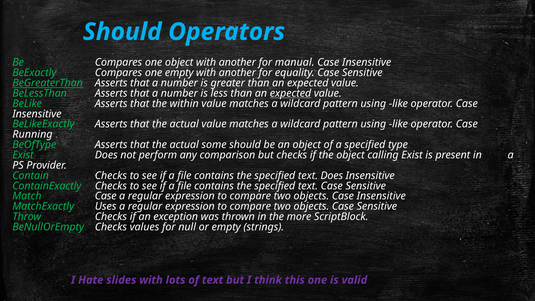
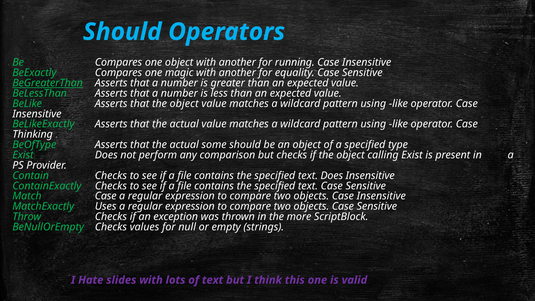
manual: manual -> running
one empty: empty -> magic
expected at (291, 93) underline: present -> none
that the within: within -> object
Running: Running -> Thinking
